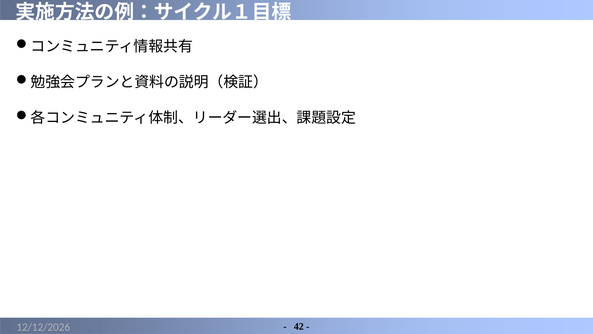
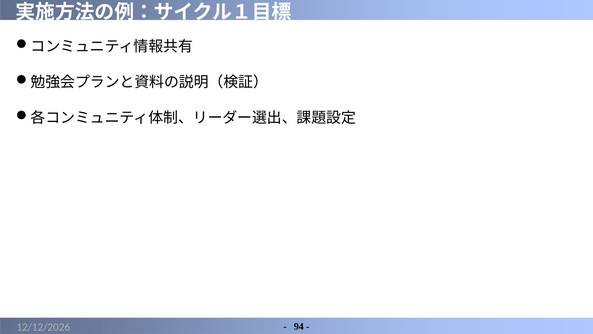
42: 42 -> 94
